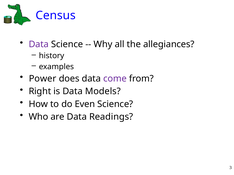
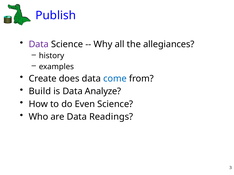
Census: Census -> Publish
Power: Power -> Create
come colour: purple -> blue
Right: Right -> Build
Models: Models -> Analyze
